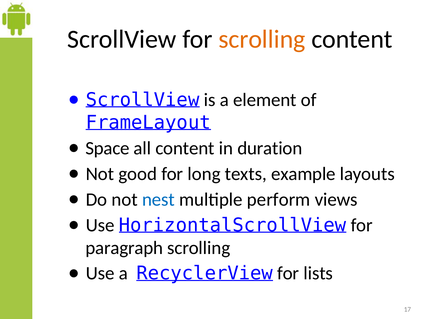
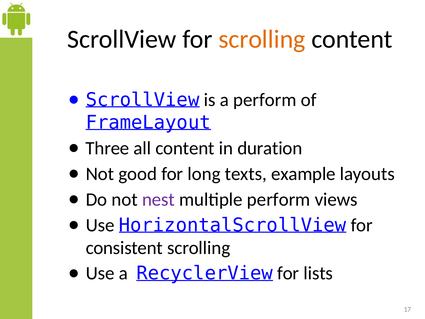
a element: element -> perform
Space: Space -> Three
nest colour: blue -> purple
paragraph: paragraph -> consistent
